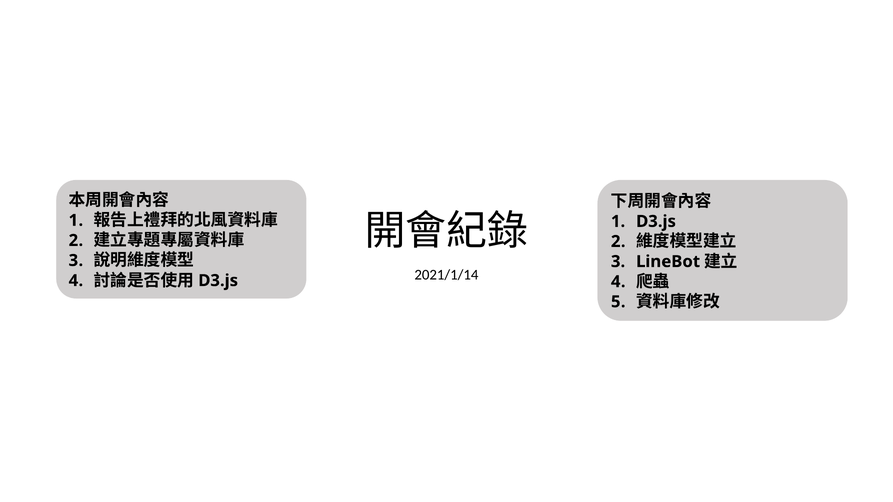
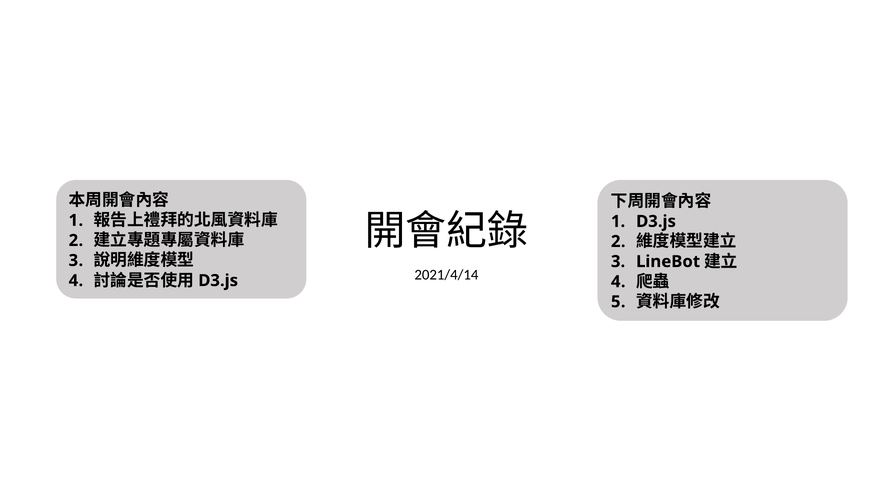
2021/1/14: 2021/1/14 -> 2021/4/14
